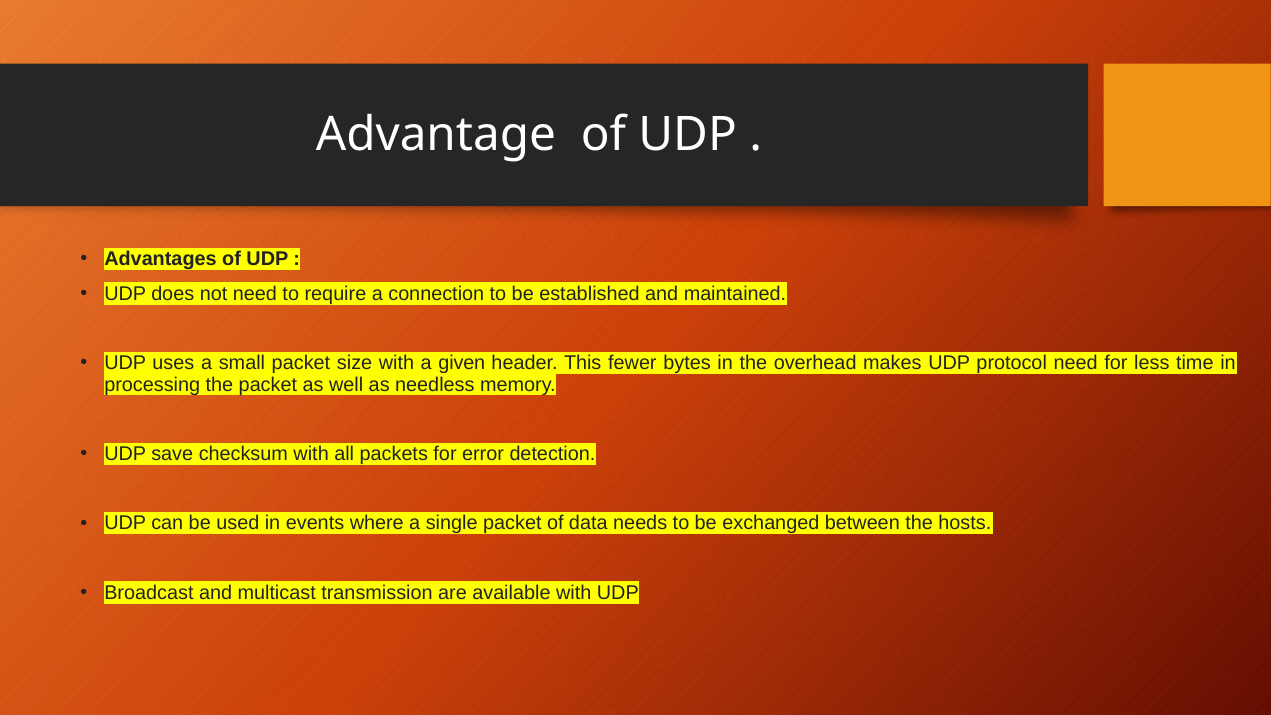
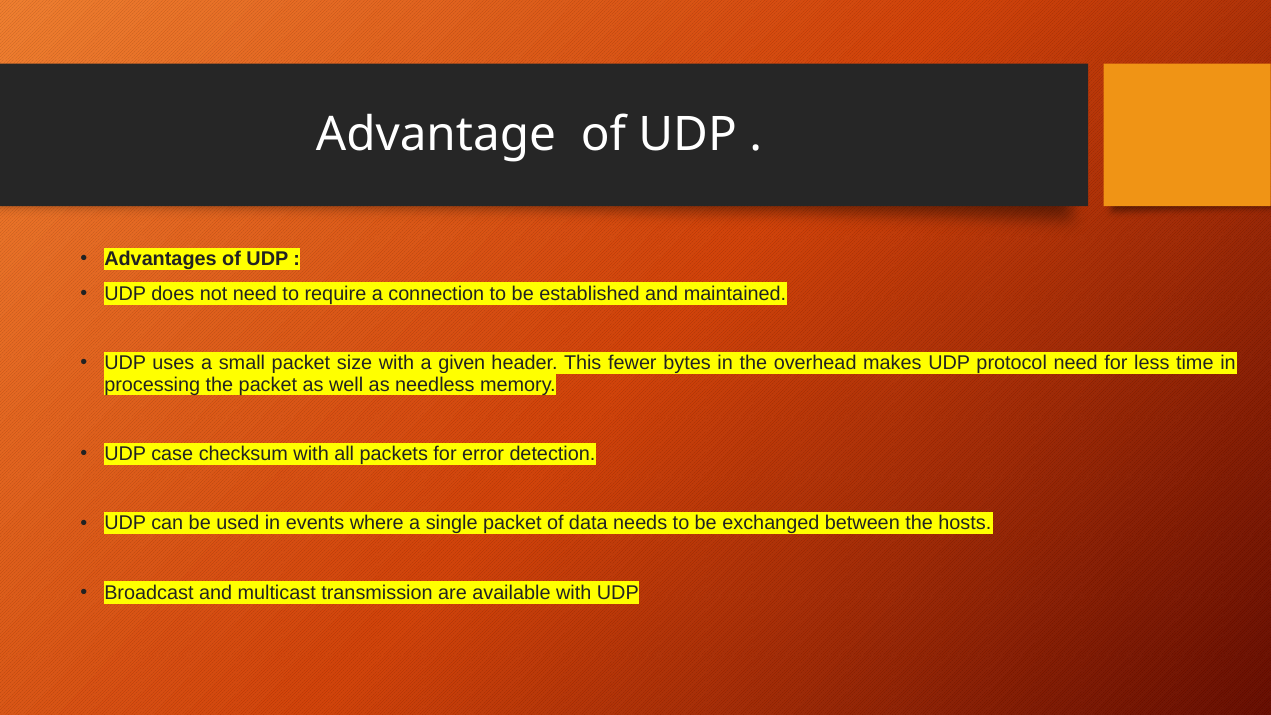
save: save -> case
